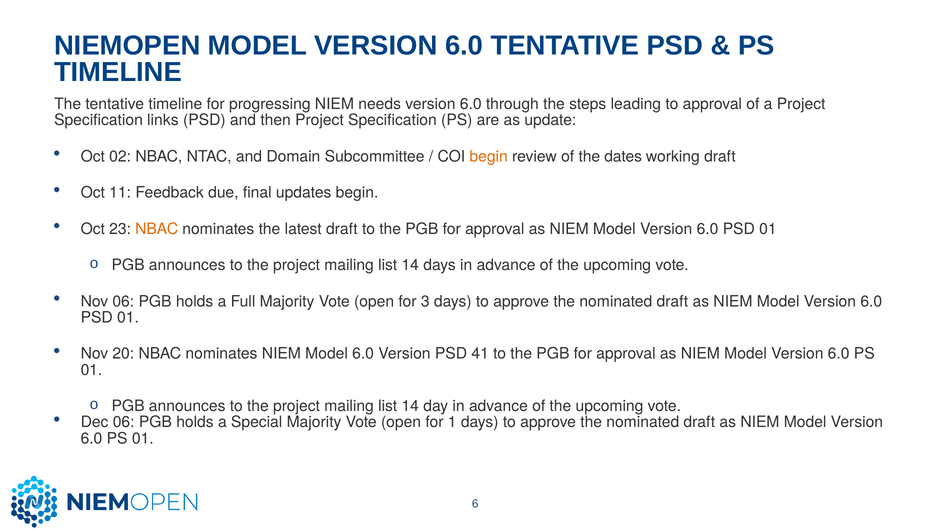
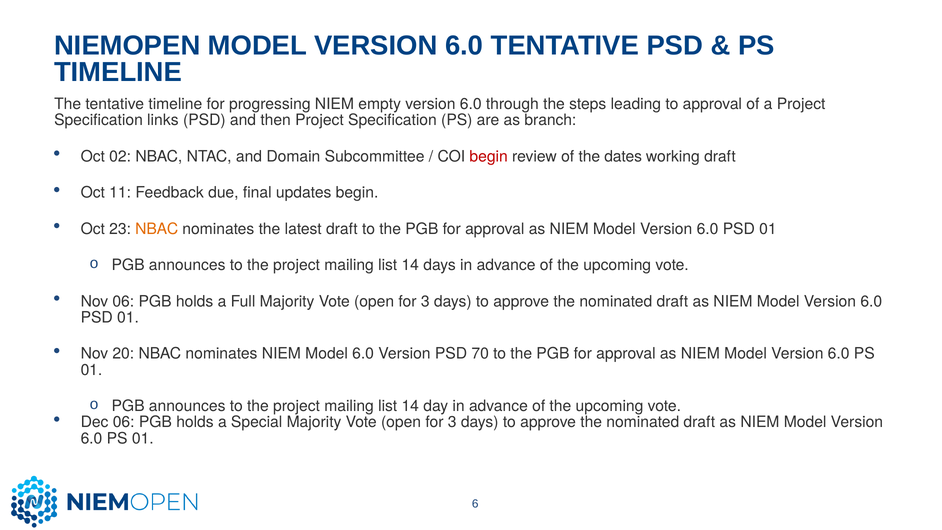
needs: needs -> empty
update: update -> branch
begin at (489, 156) colour: orange -> red
41: 41 -> 70
1 at (452, 422): 1 -> 3
